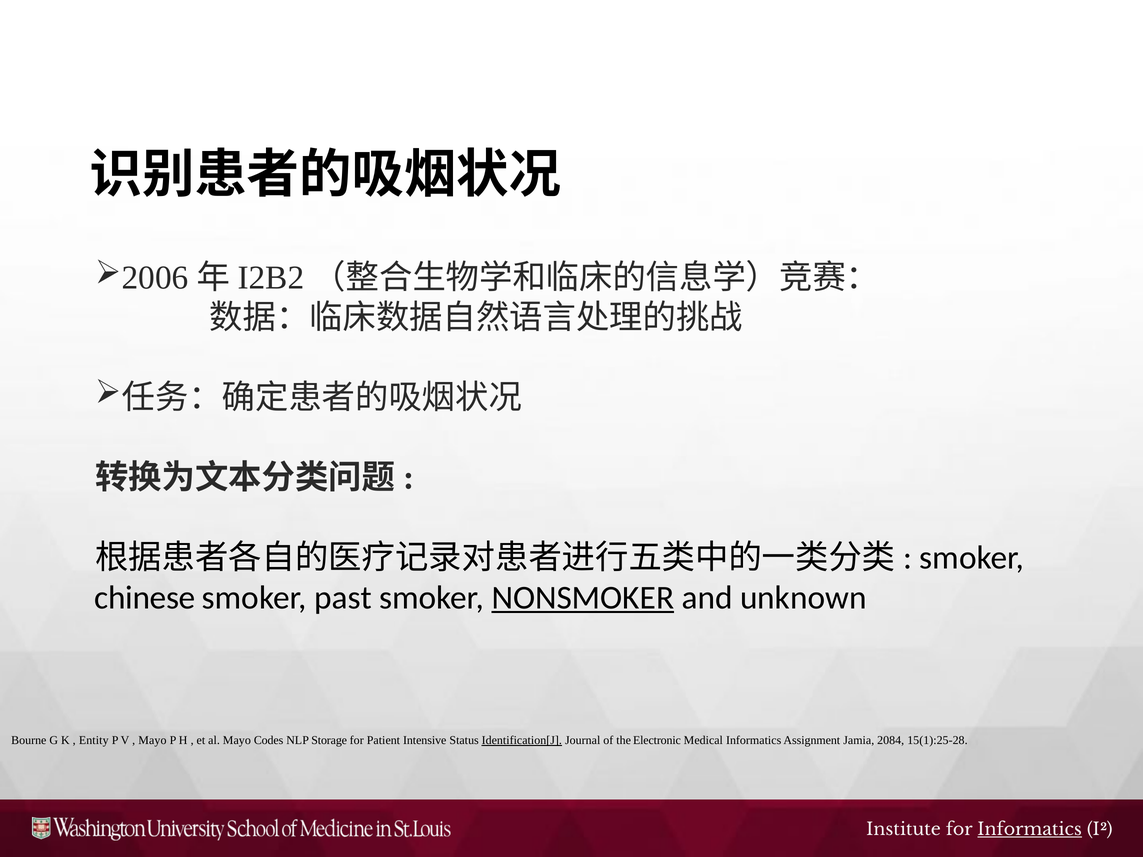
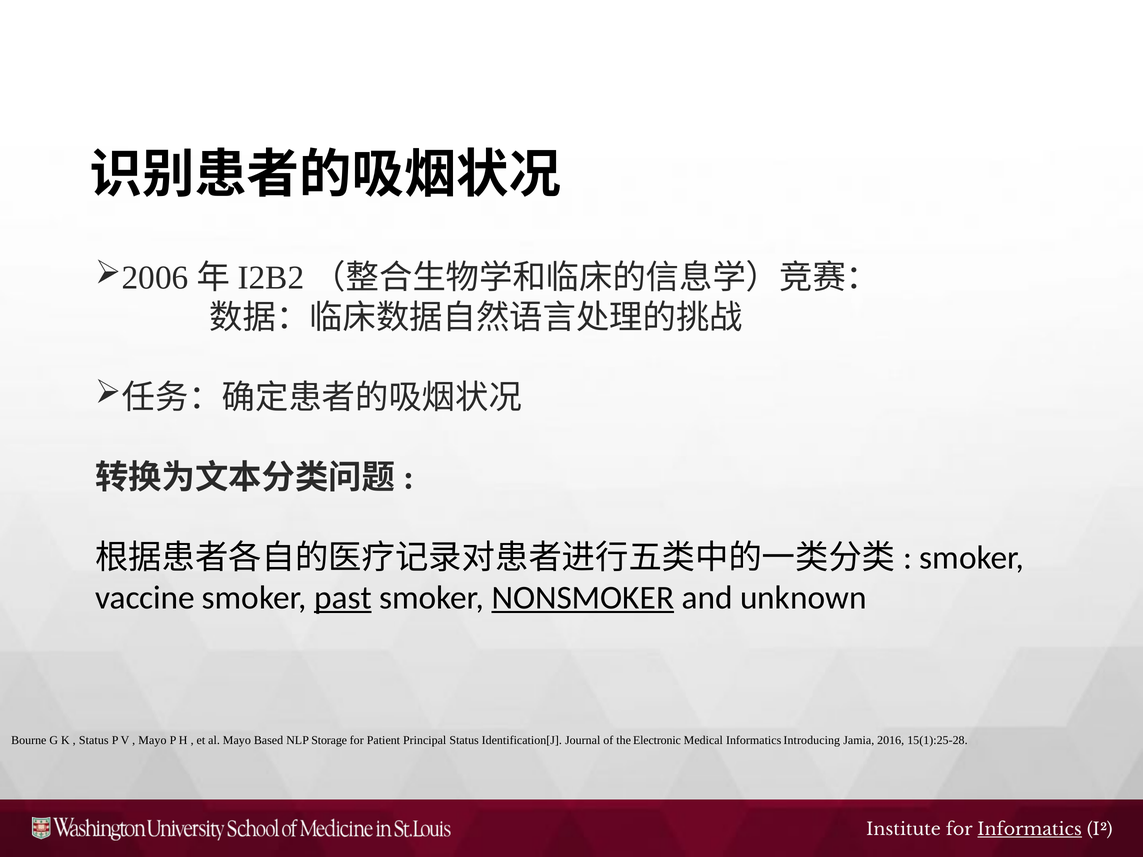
chinese: chinese -> vaccine
past underline: none -> present
Entity at (94, 741): Entity -> Status
Codes: Codes -> Based
Intensive: Intensive -> Principal
Identification[J underline: present -> none
Assignment: Assignment -> Introducing
2084: 2084 -> 2016
